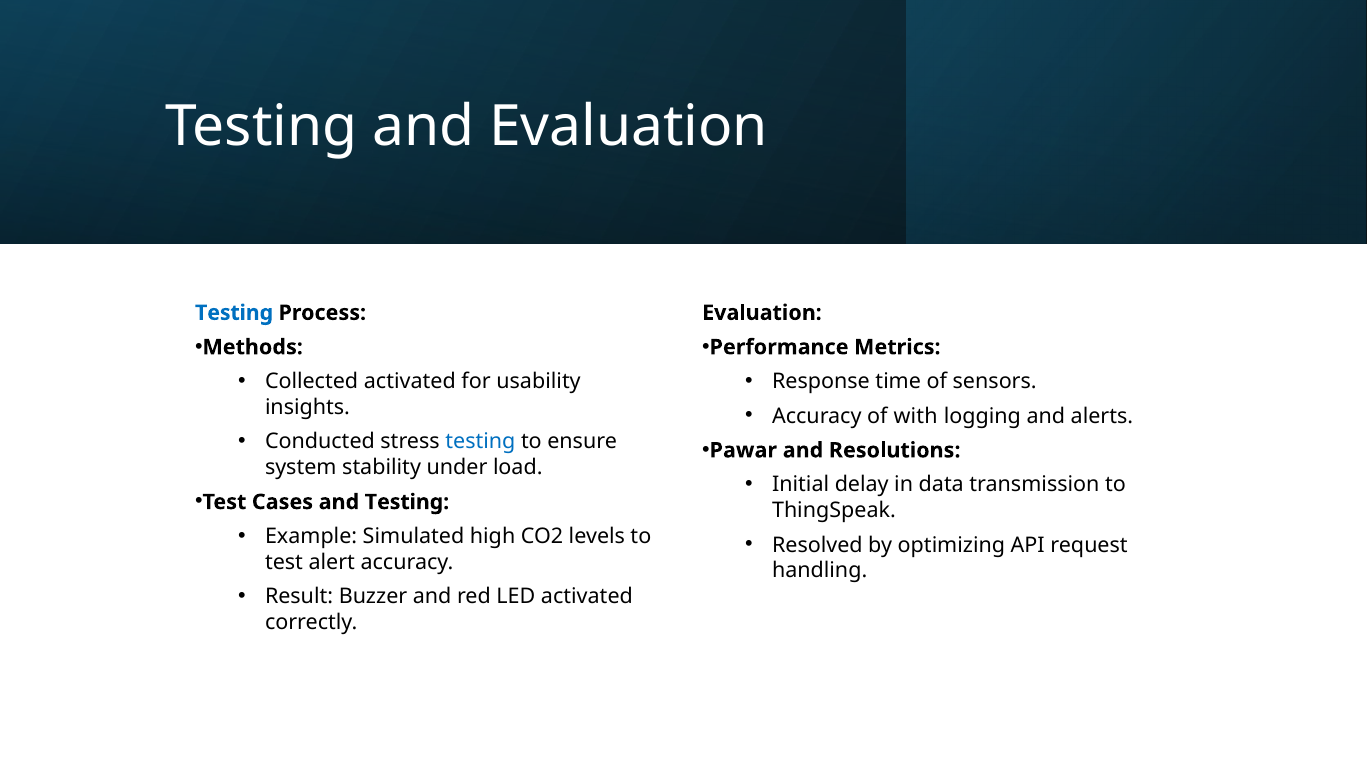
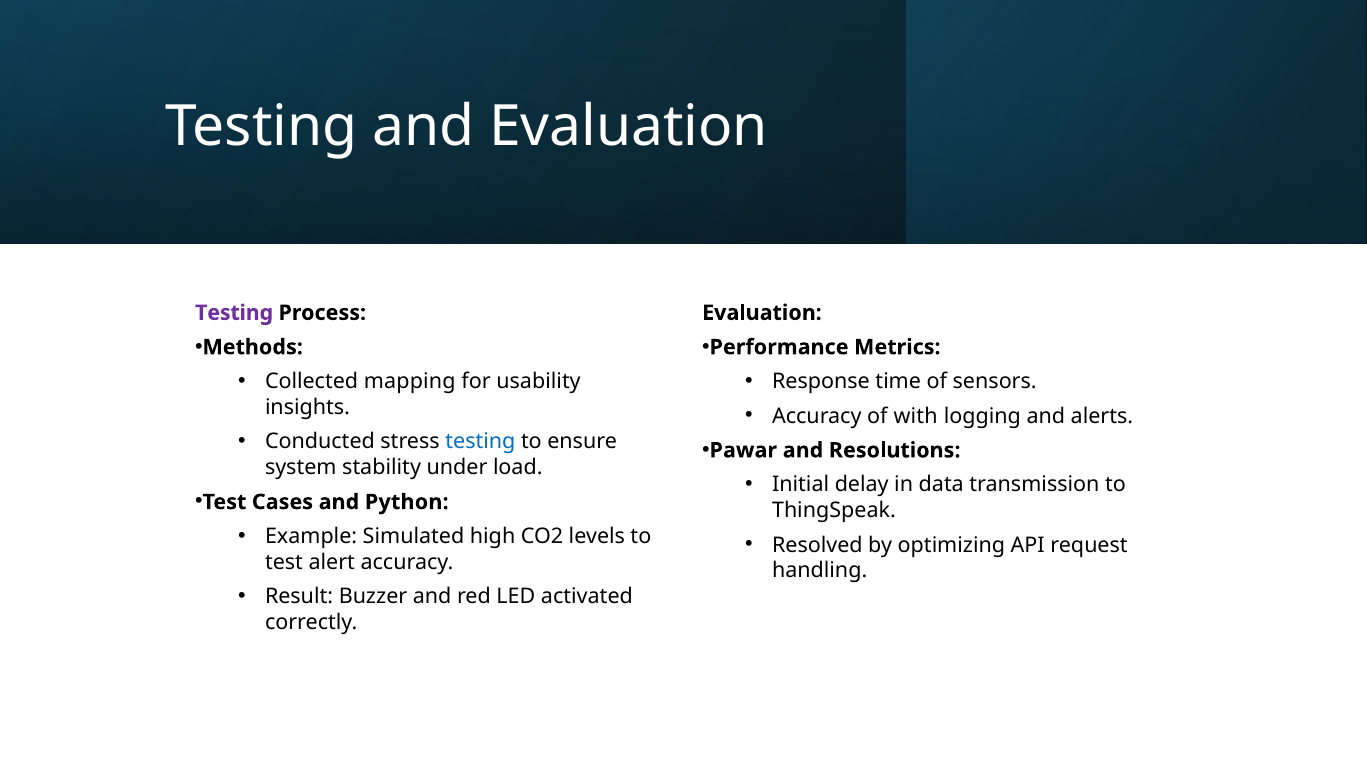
Testing at (234, 313) colour: blue -> purple
Collected activated: activated -> mapping
and Testing: Testing -> Python
